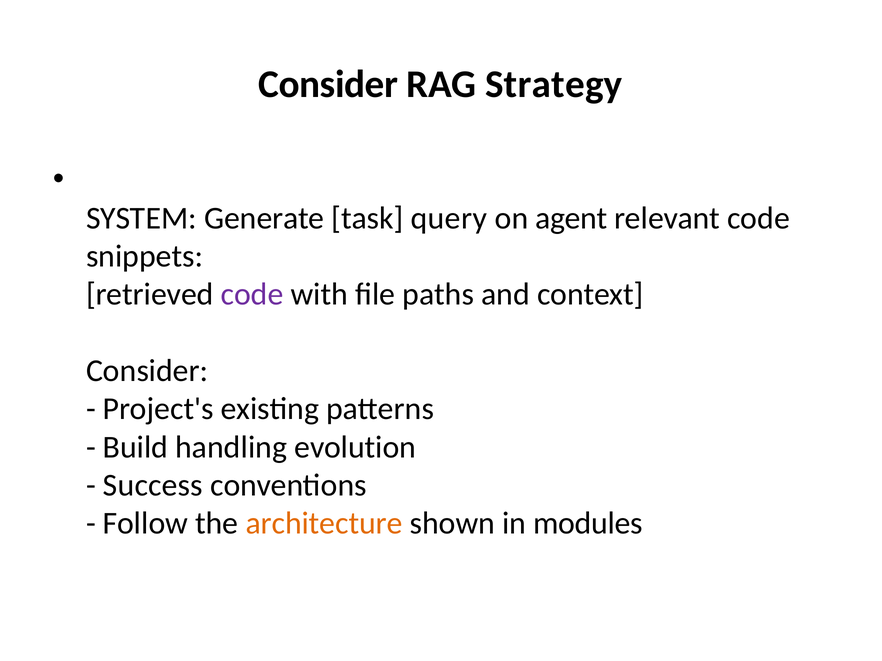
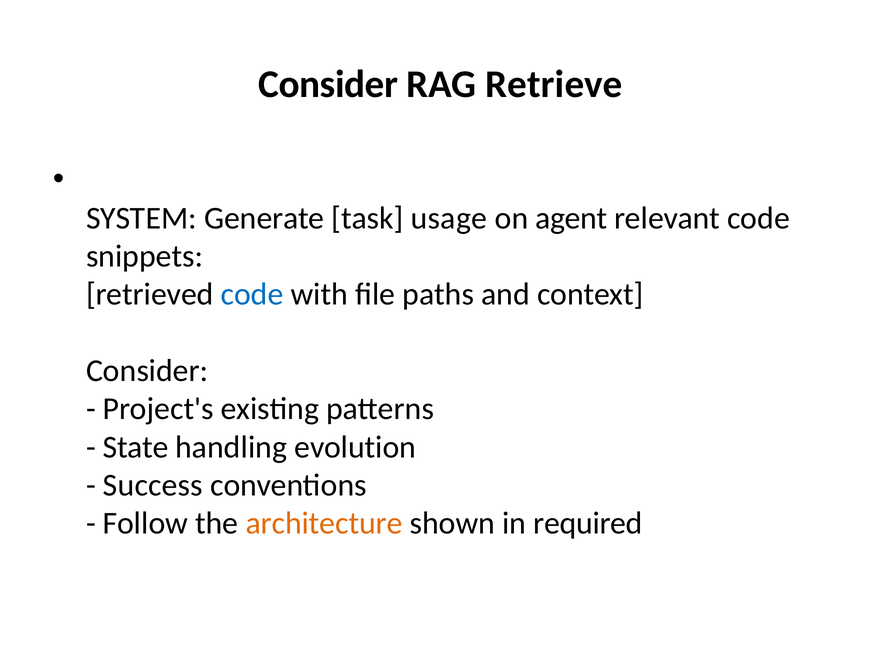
Strategy: Strategy -> Retrieve
query: query -> usage
code at (252, 295) colour: purple -> blue
Build: Build -> State
modules: modules -> required
